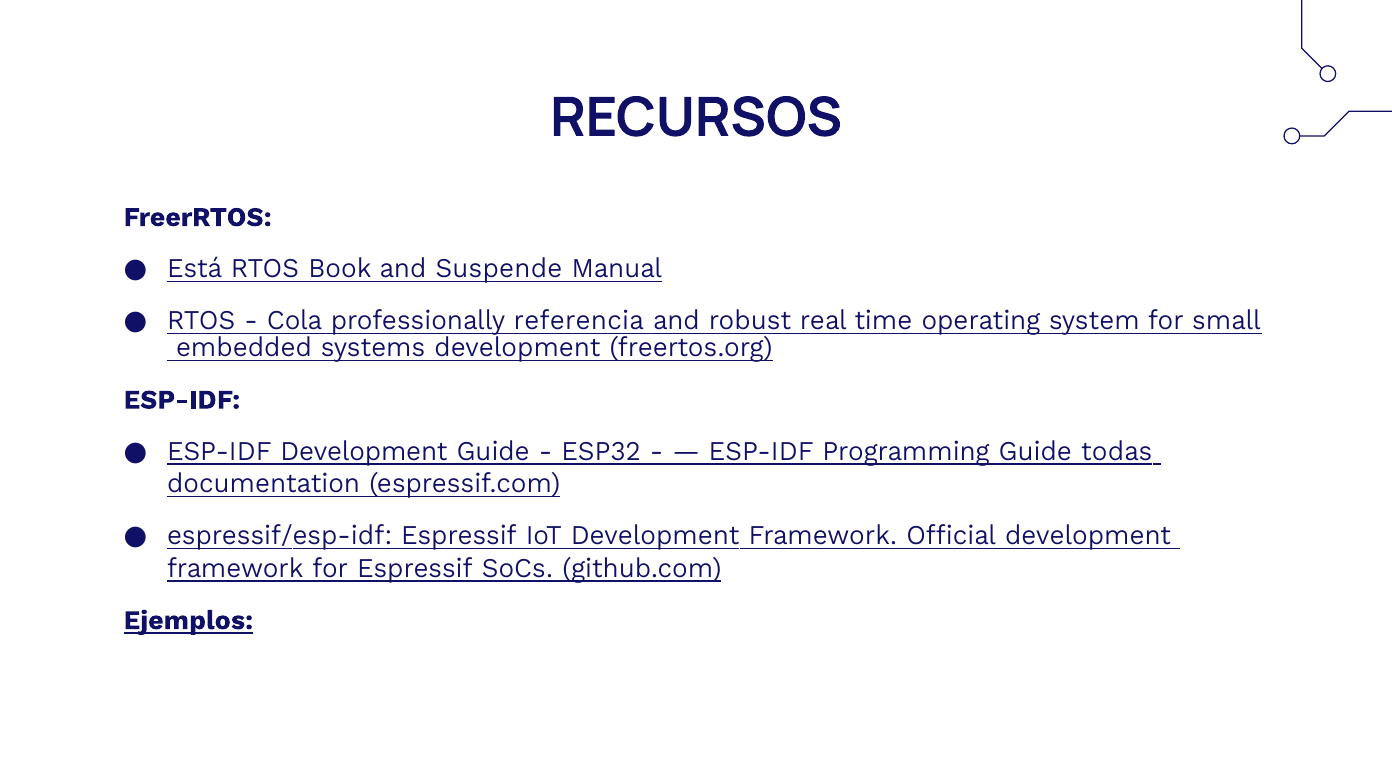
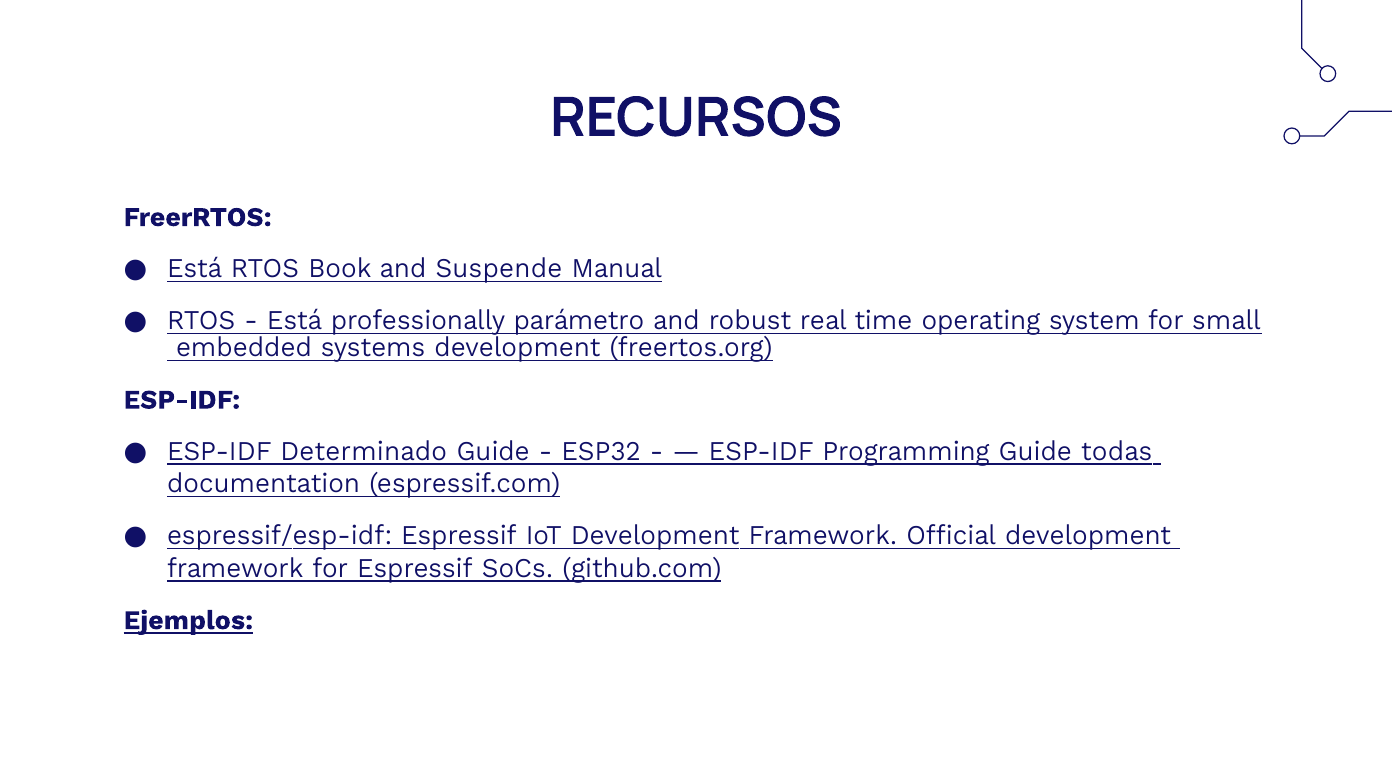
Cola at (294, 321): Cola -> Está
referencia: referencia -> parámetro
ESP-IDF Development: Development -> Determinado
